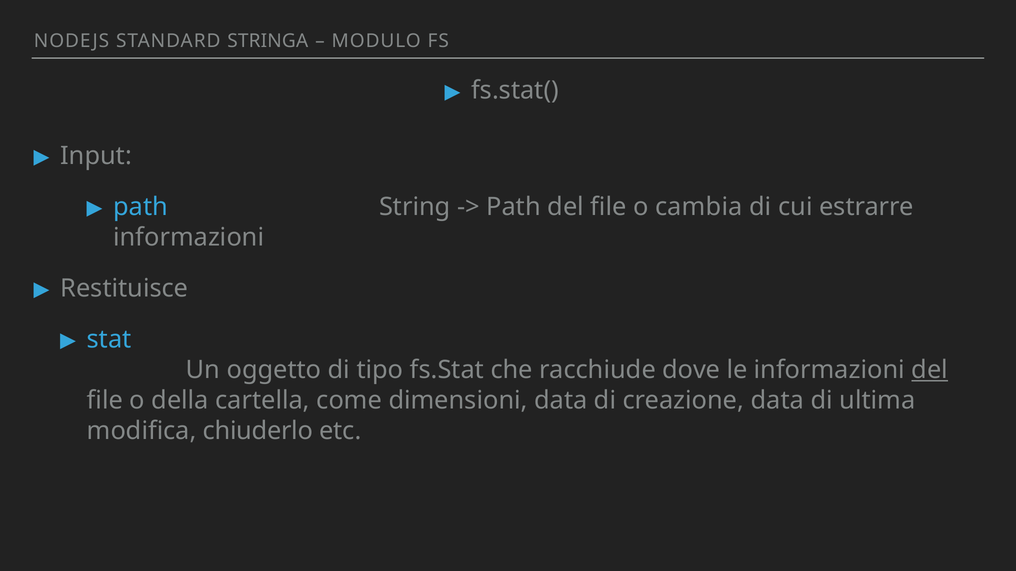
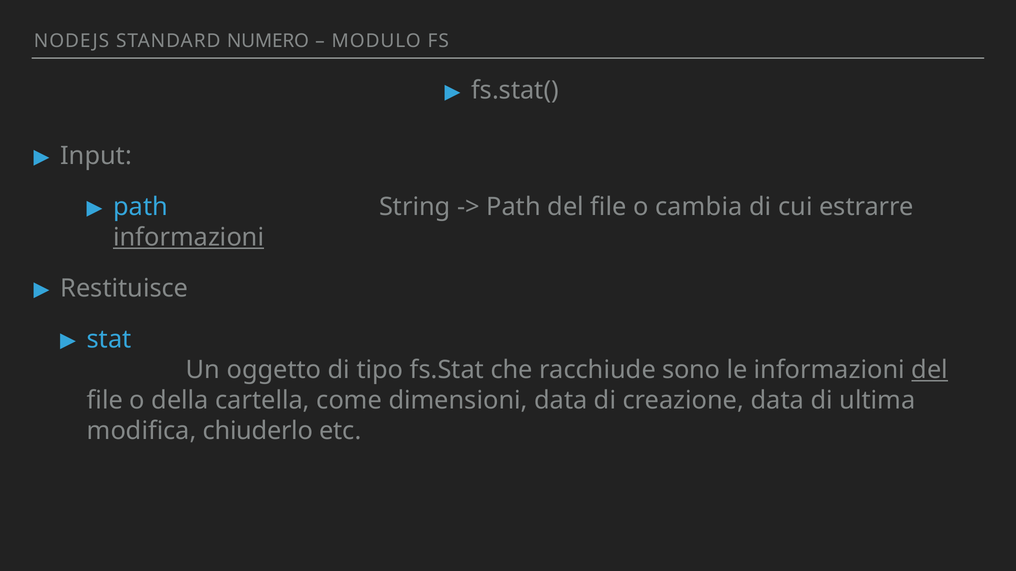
STRINGA: STRINGA -> NUMERO
informazioni at (189, 237) underline: none -> present
dove: dove -> sono
